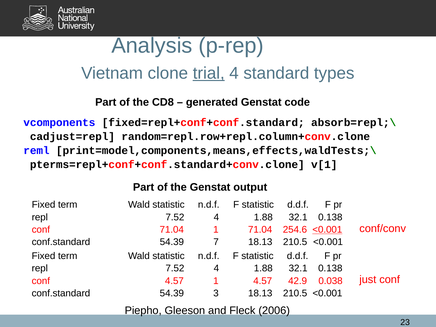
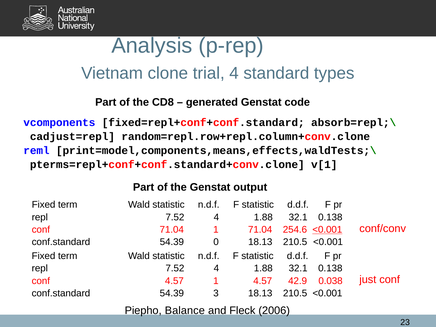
trial underline: present -> none
7: 7 -> 0
Gleeson: Gleeson -> Balance
